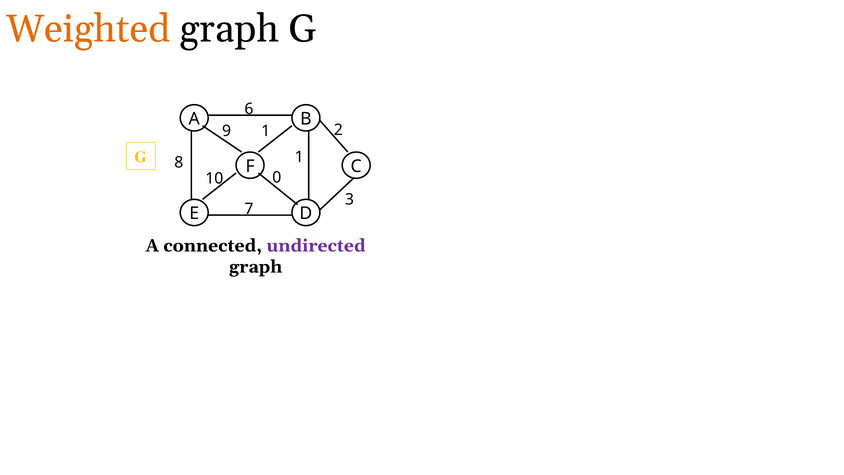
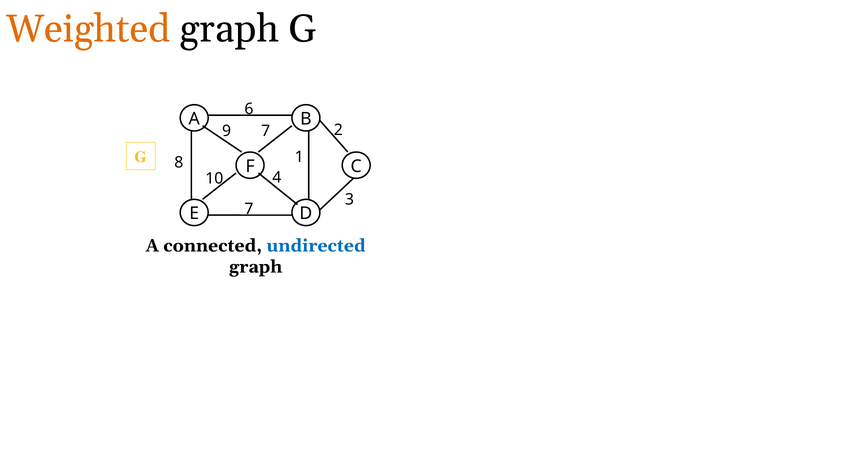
9 1: 1 -> 7
0: 0 -> 4
undirected colour: purple -> blue
